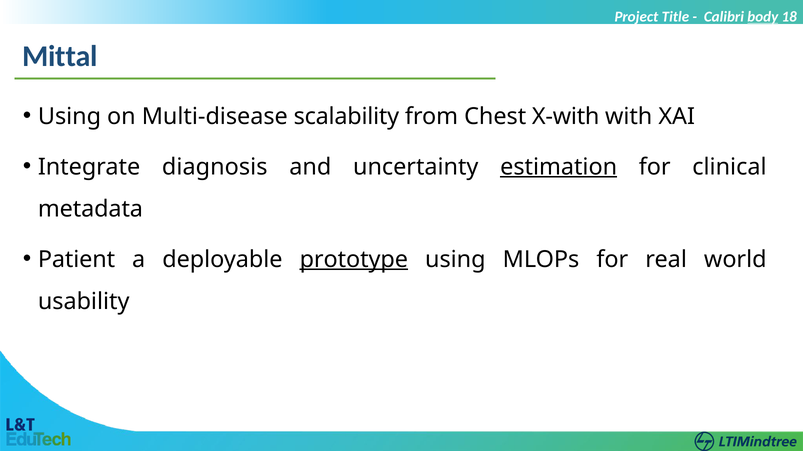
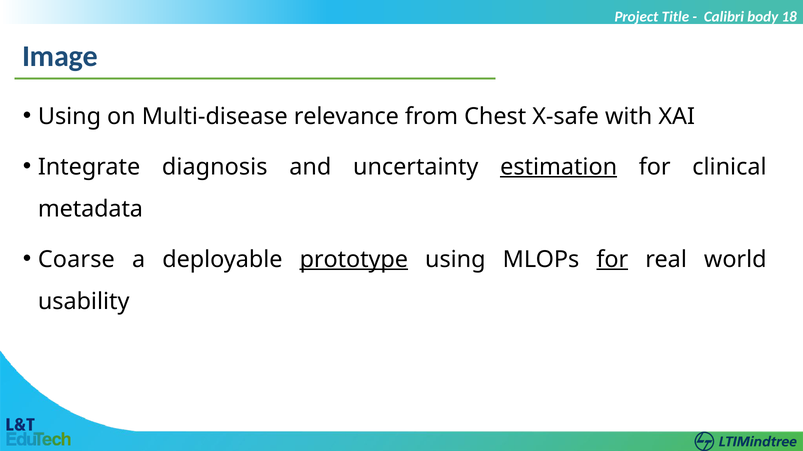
body underline: present -> none
Mittal: Mittal -> Image
scalability: scalability -> relevance
X-with: X-with -> X-safe
Patient: Patient -> Coarse
for at (612, 260) underline: none -> present
